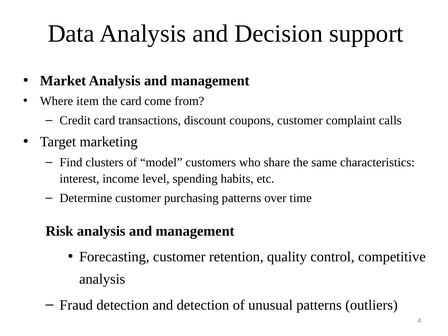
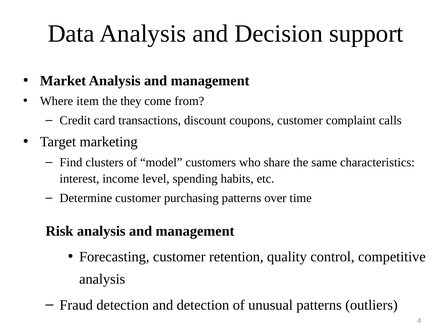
the card: card -> they
